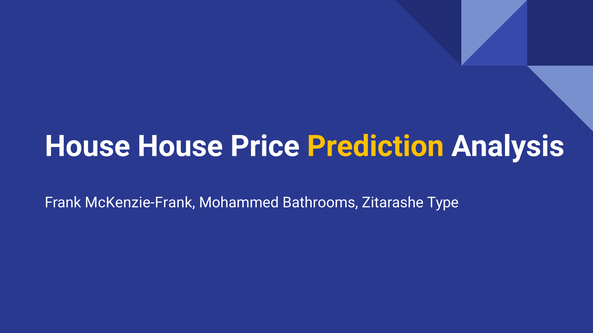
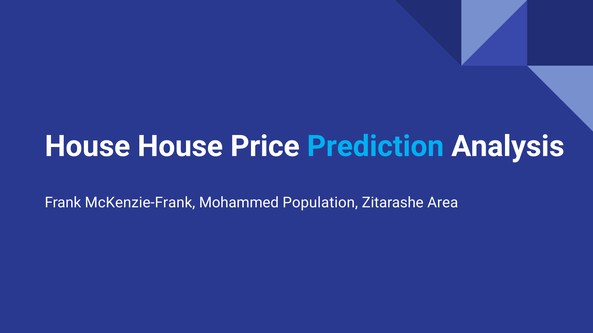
Prediction colour: yellow -> light blue
Bathrooms: Bathrooms -> Population
Type: Type -> Area
